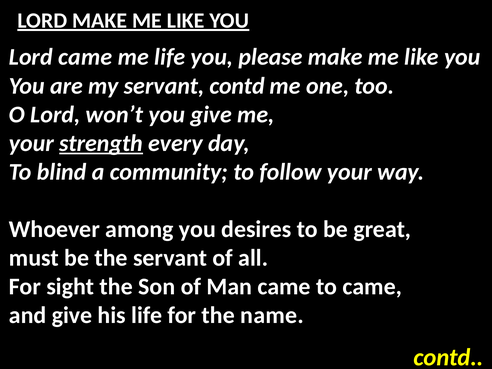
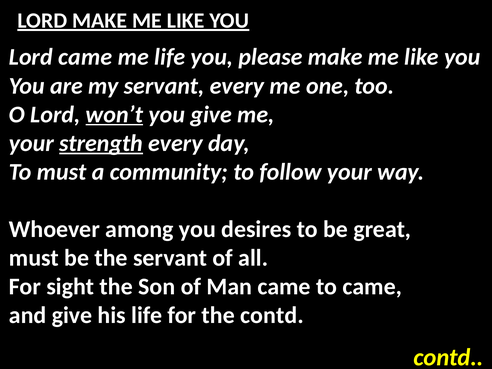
servant contd: contd -> every
won’t underline: none -> present
To blind: blind -> must
the name: name -> contd
